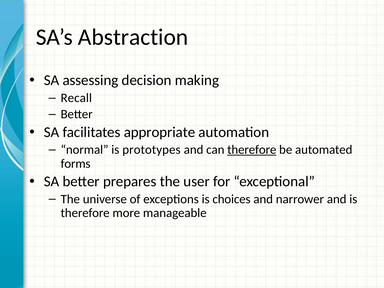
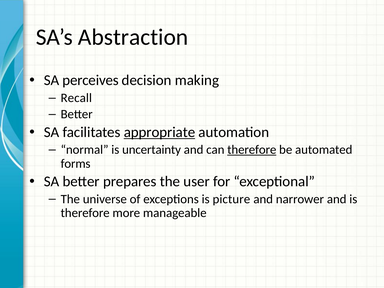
assessing: assessing -> perceives
appropriate underline: none -> present
prototypes: prototypes -> uncertainty
choices: choices -> picture
